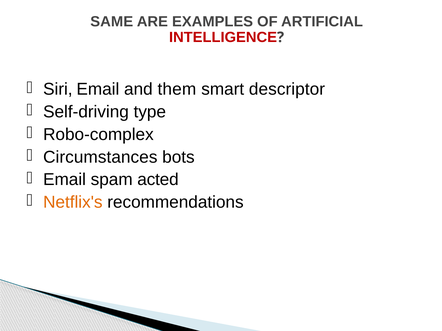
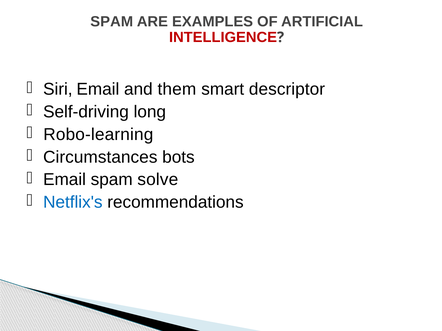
SAME at (112, 22): SAME -> SPAM
type: type -> long
Robo-complex: Robo-complex -> Robo-learning
acted: acted -> solve
Netflix's colour: orange -> blue
